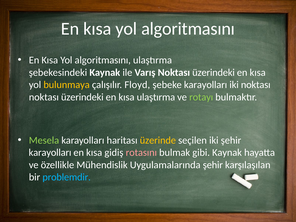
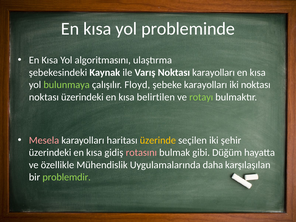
algoritmasını at (188, 29): algoritmasını -> probleminde
Varış Noktası üzerindeki: üzerindeki -> karayolları
bulunmaya colour: yellow -> light green
kısa ulaştırma: ulaştırma -> belirtilen
Mesela colour: light green -> pink
karayolları at (50, 153): karayolları -> üzerindeki
gibi Kaynak: Kaynak -> Düğüm
Uygulamalarında şehir: şehir -> daha
problemdir colour: light blue -> light green
